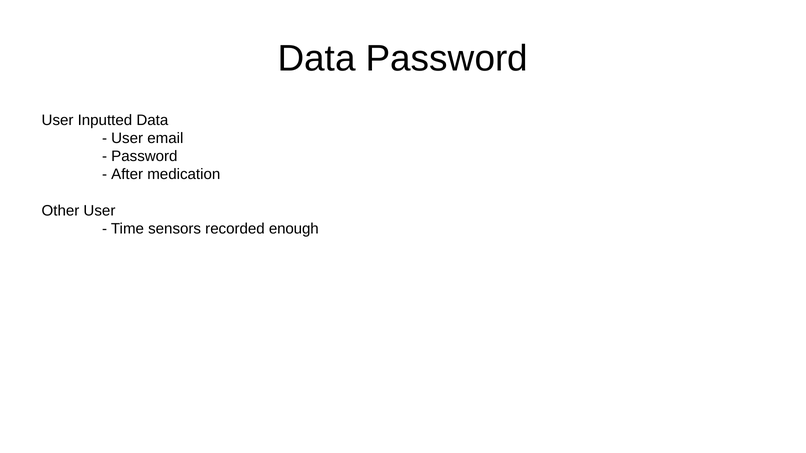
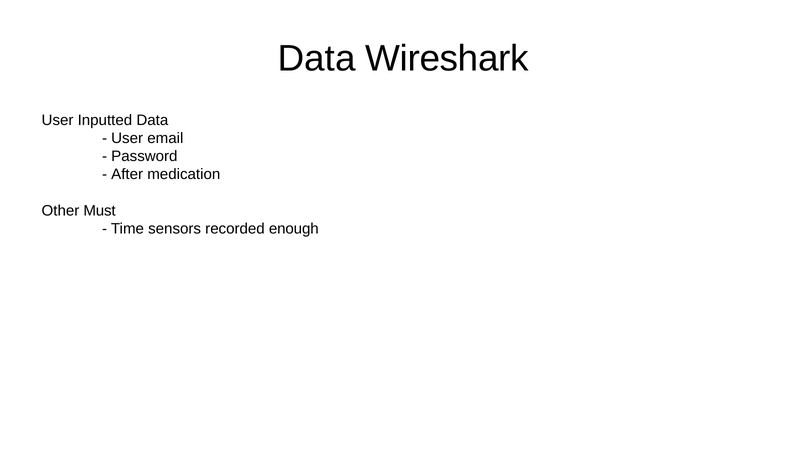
Data Password: Password -> Wireshark
Other User: User -> Must
